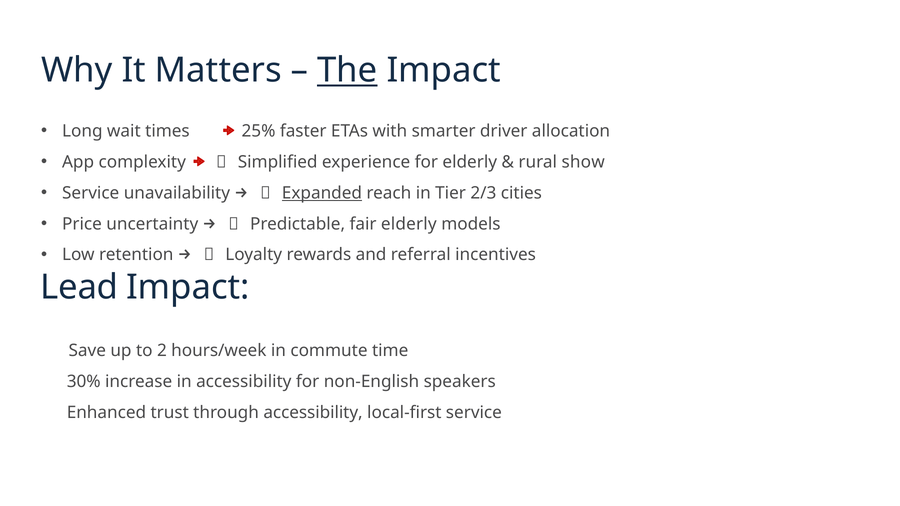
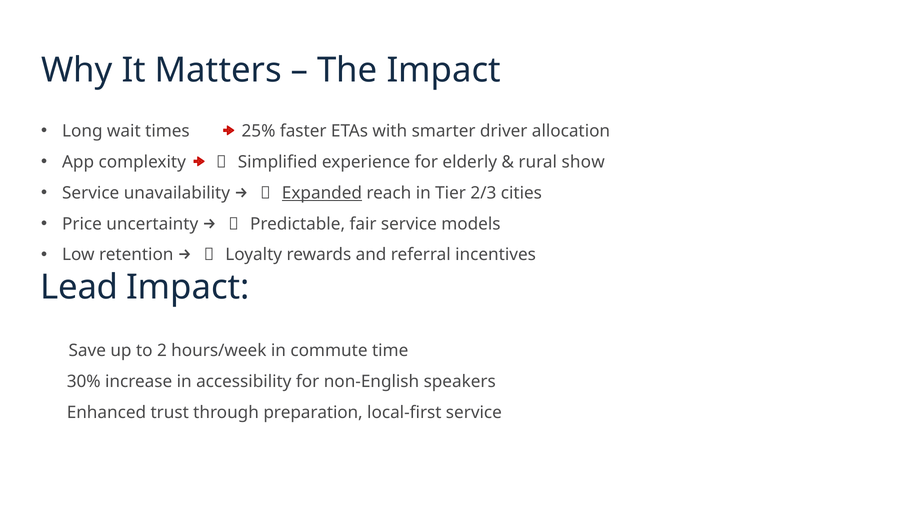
The underline: present -> none
fair elderly: elderly -> service
through accessibility: accessibility -> preparation
